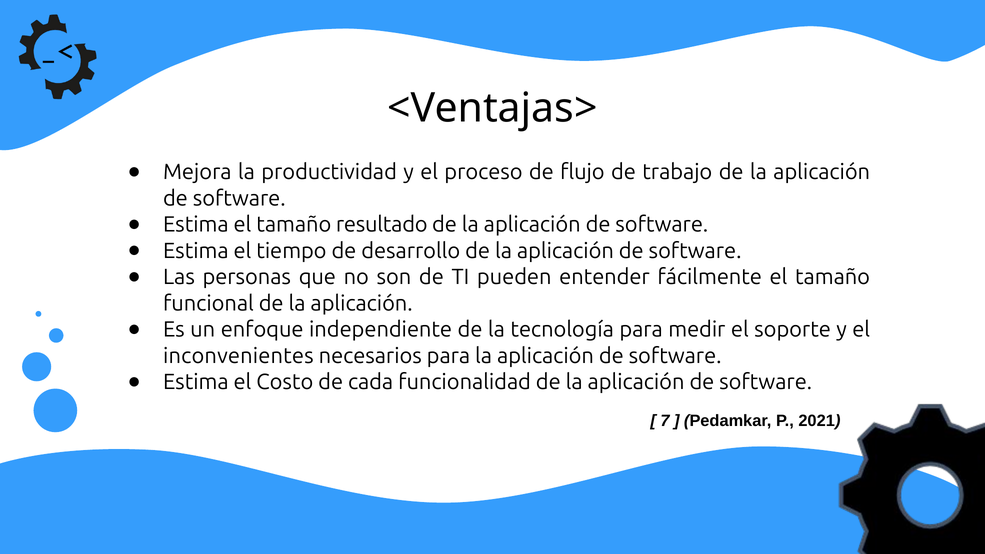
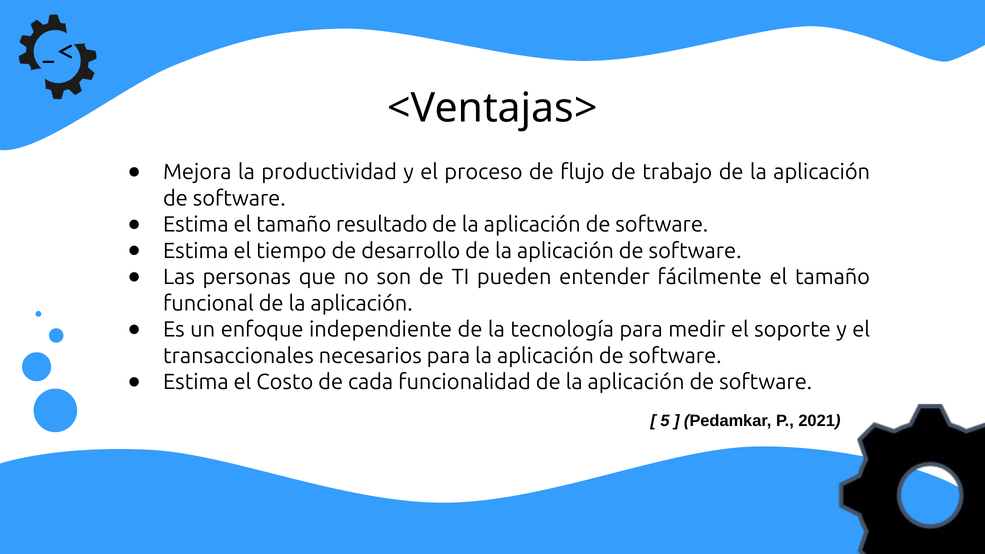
inconvenientes: inconvenientes -> transaccionales
7: 7 -> 5
